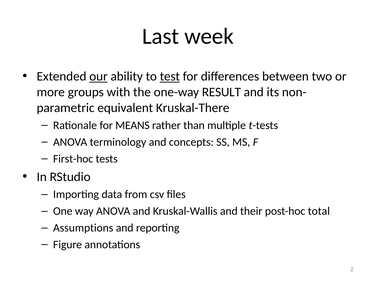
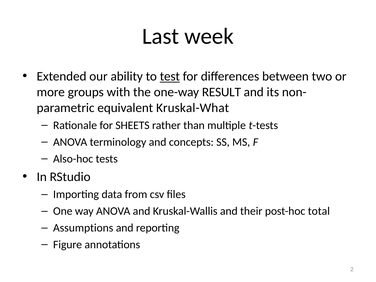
our underline: present -> none
Kruskal-There: Kruskal-There -> Kruskal-What
MEANS: MEANS -> SHEETS
First-hoc: First-hoc -> Also-hoc
